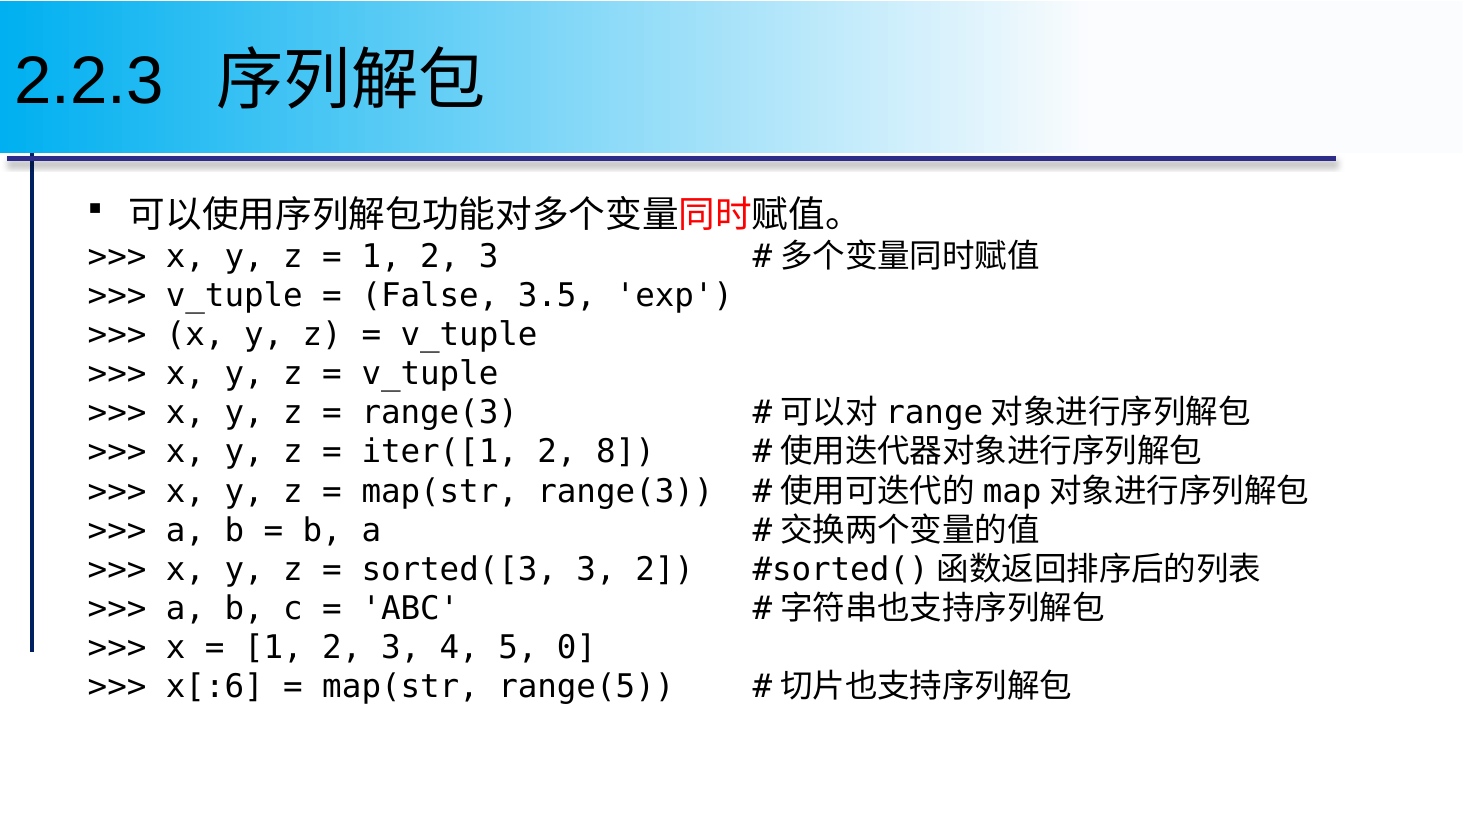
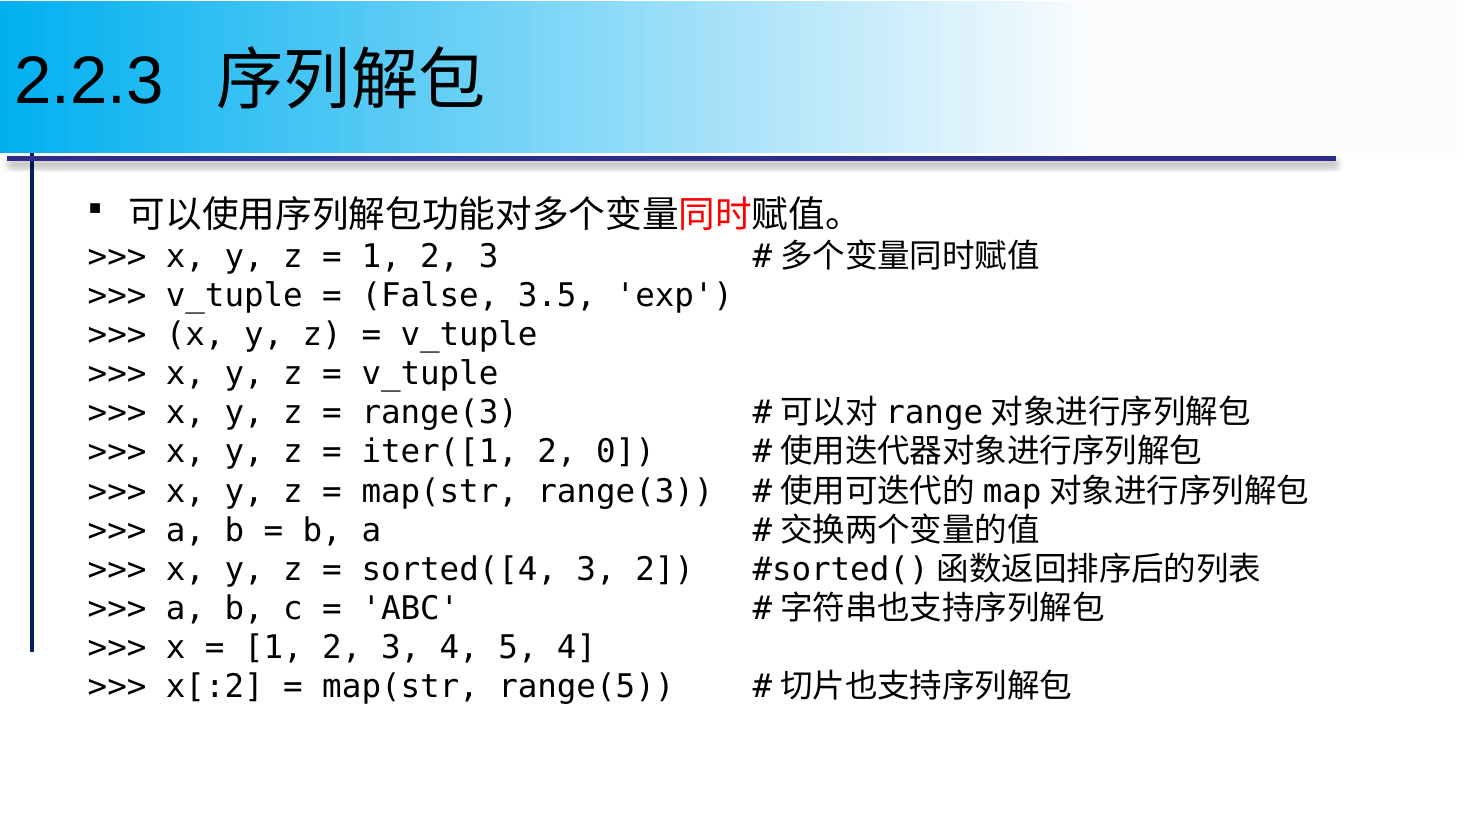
8: 8 -> 0
sorted([3: sorted([3 -> sorted([4
5 0: 0 -> 4
x[:6: x[:6 -> x[:2
